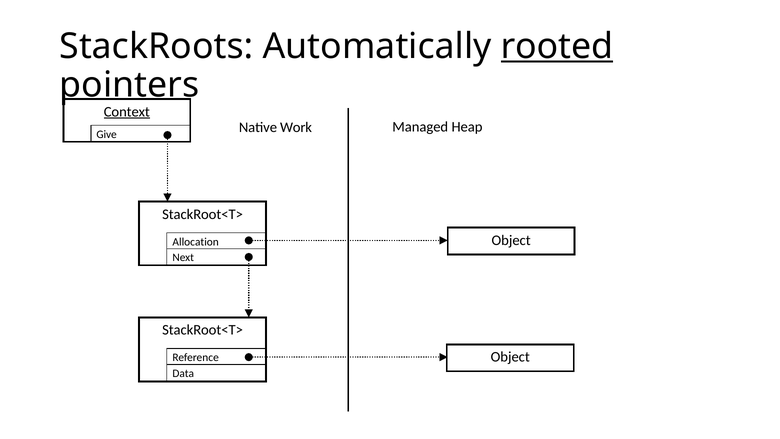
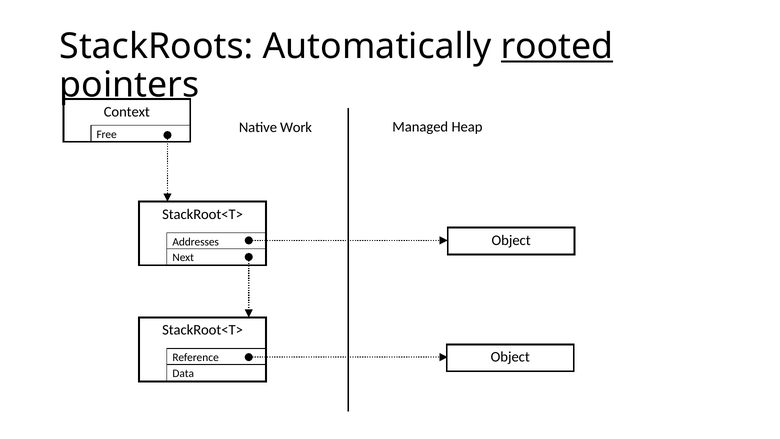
Context underline: present -> none
Give: Give -> Free
Allocation: Allocation -> Addresses
